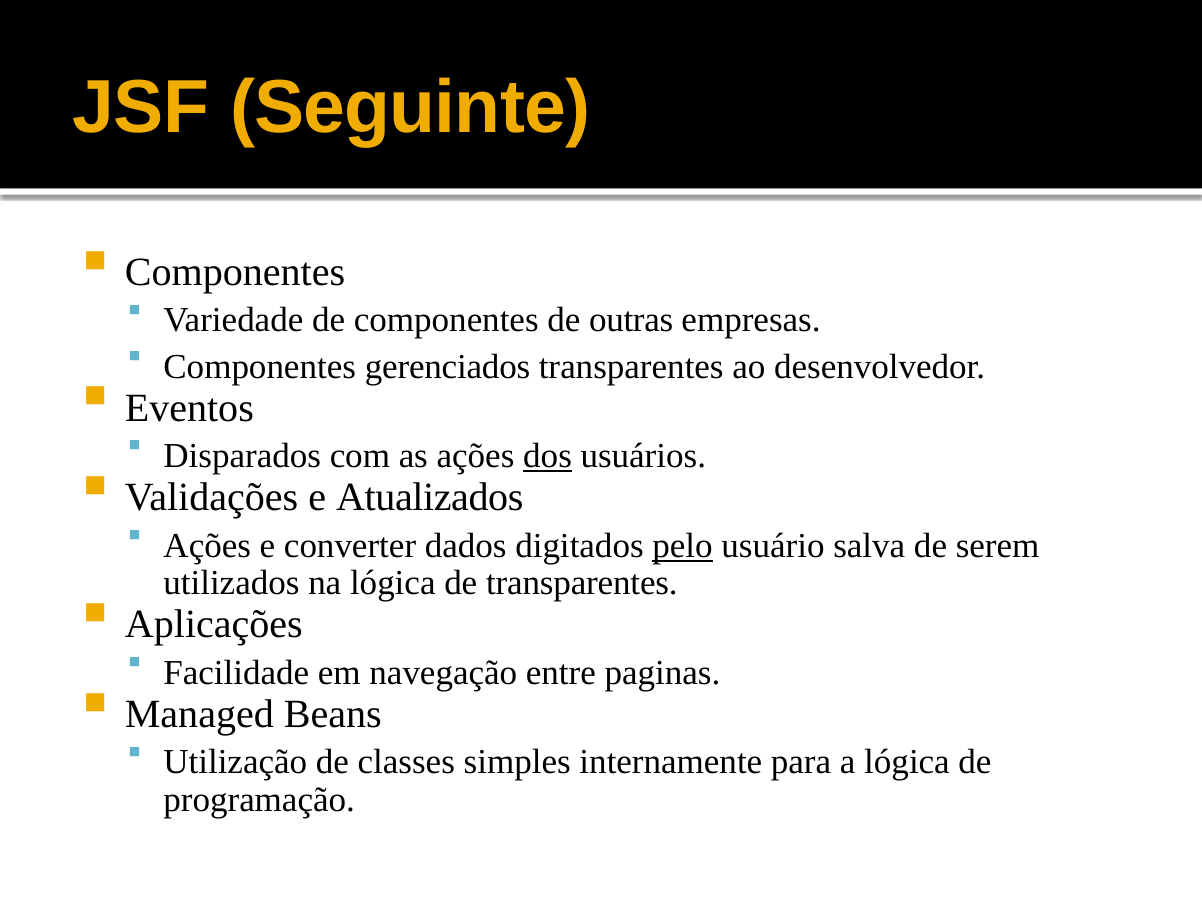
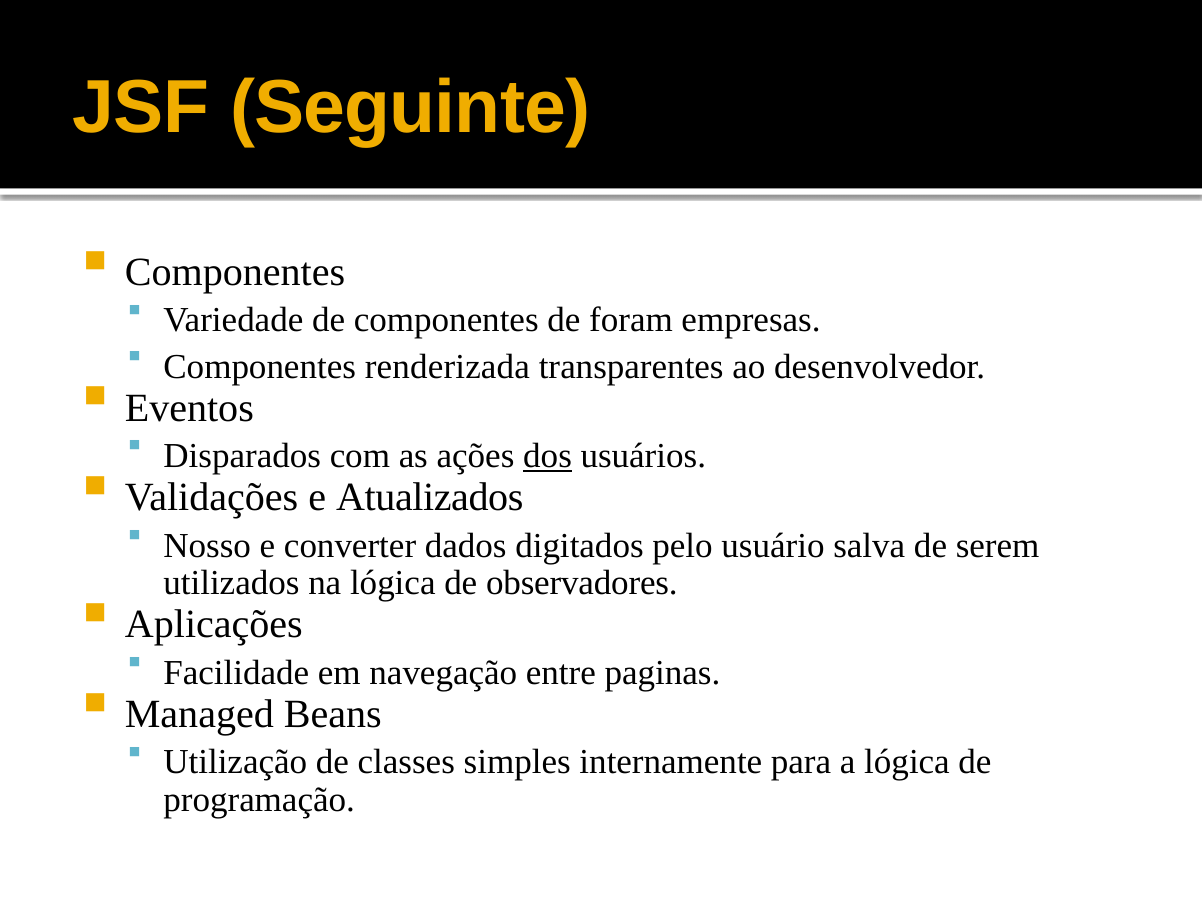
outras: outras -> foram
gerenciados: gerenciados -> renderizada
Ações at (207, 546): Ações -> Nosso
pelo underline: present -> none
de transparentes: transparentes -> observadores
